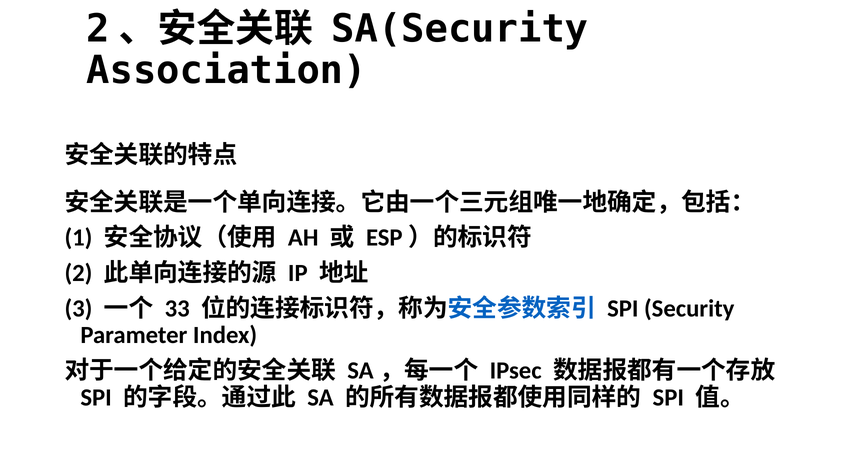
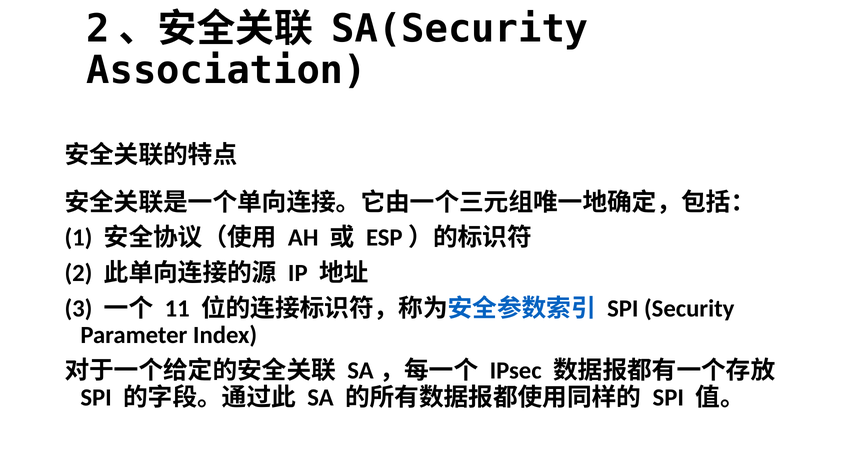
33: 33 -> 11
